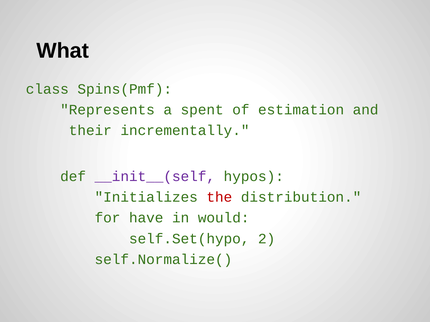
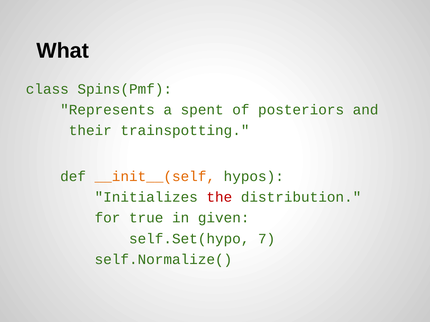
estimation: estimation -> posteriors
incrementally: incrementally -> trainspotting
__init__(self colour: purple -> orange
have: have -> true
would: would -> given
2: 2 -> 7
